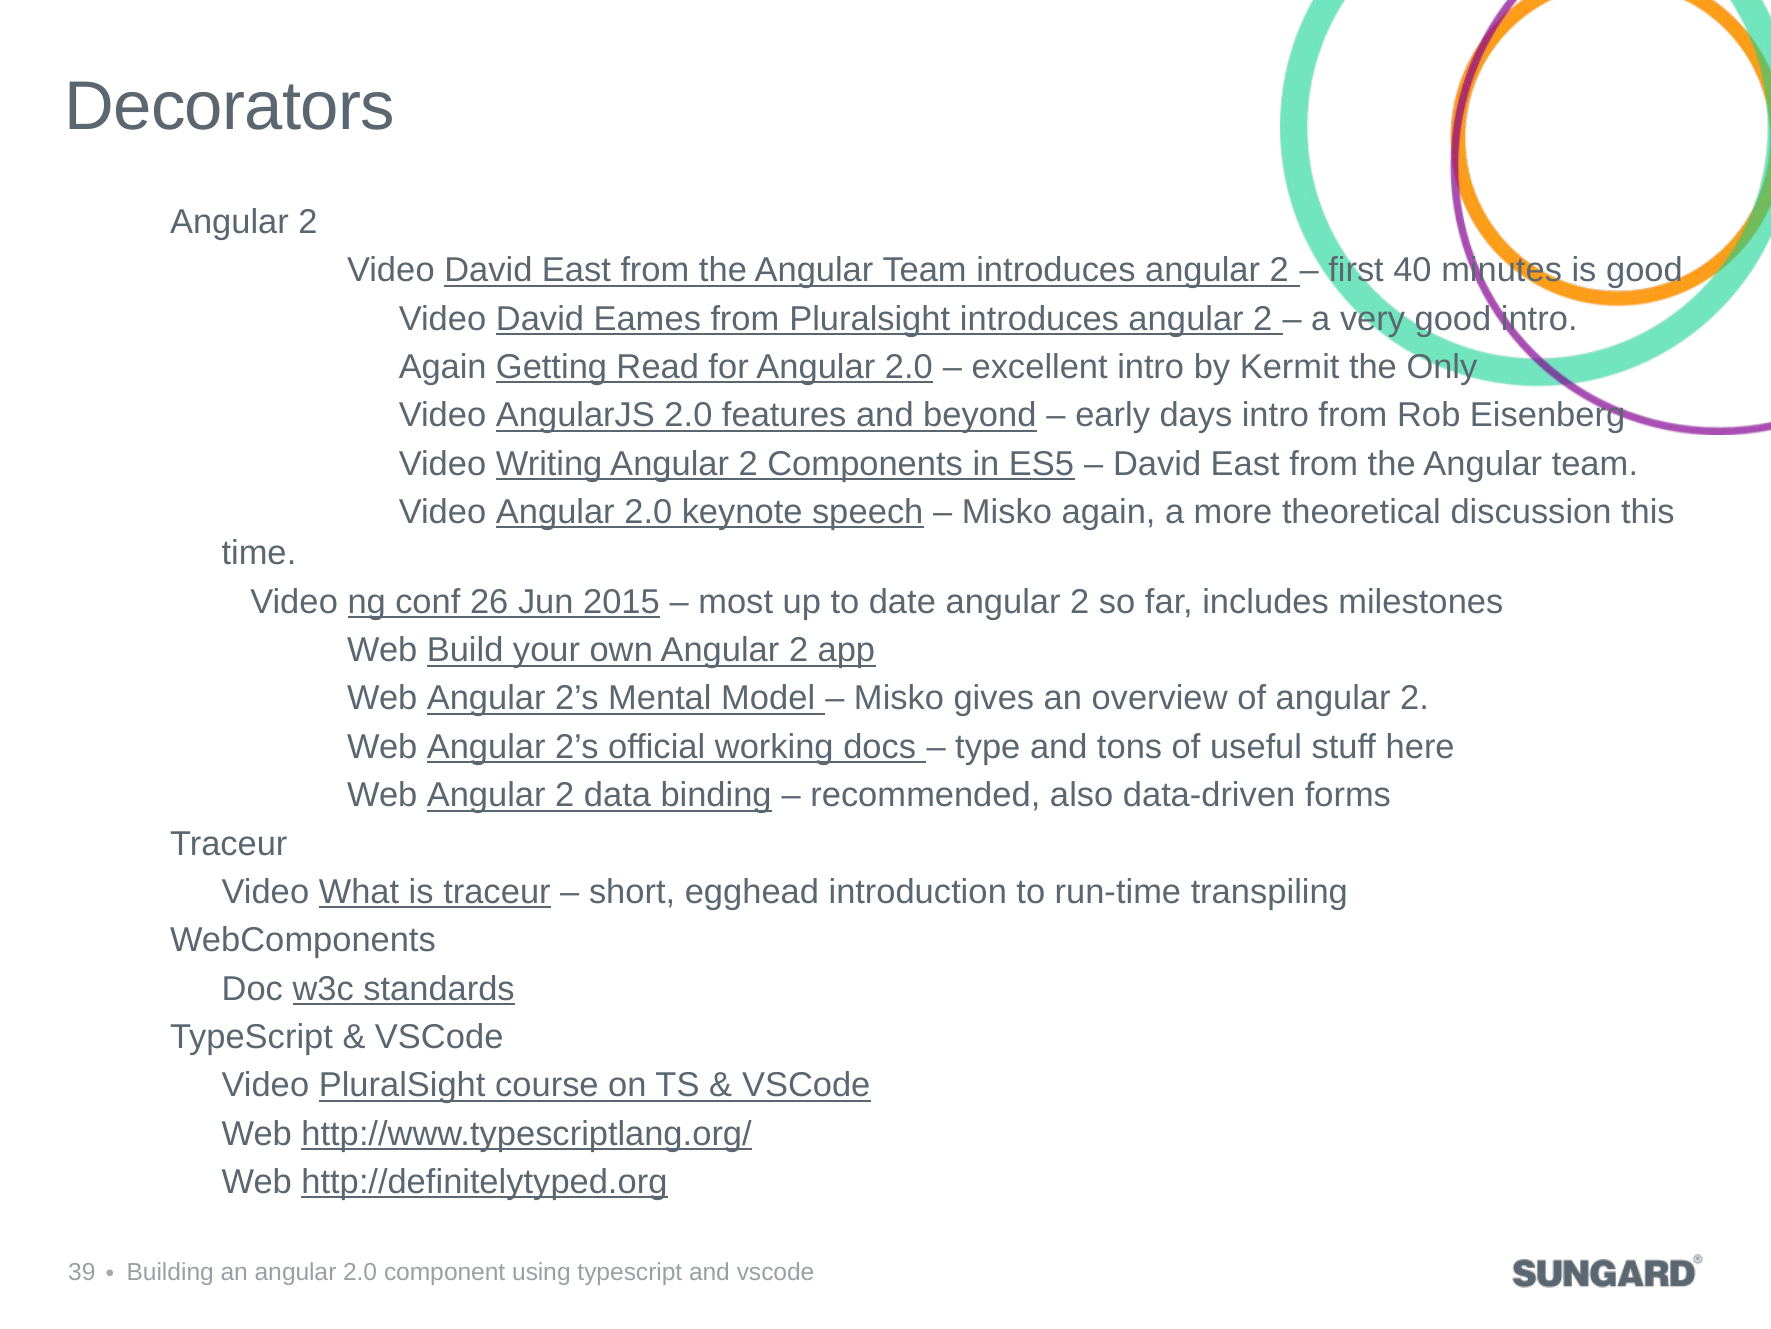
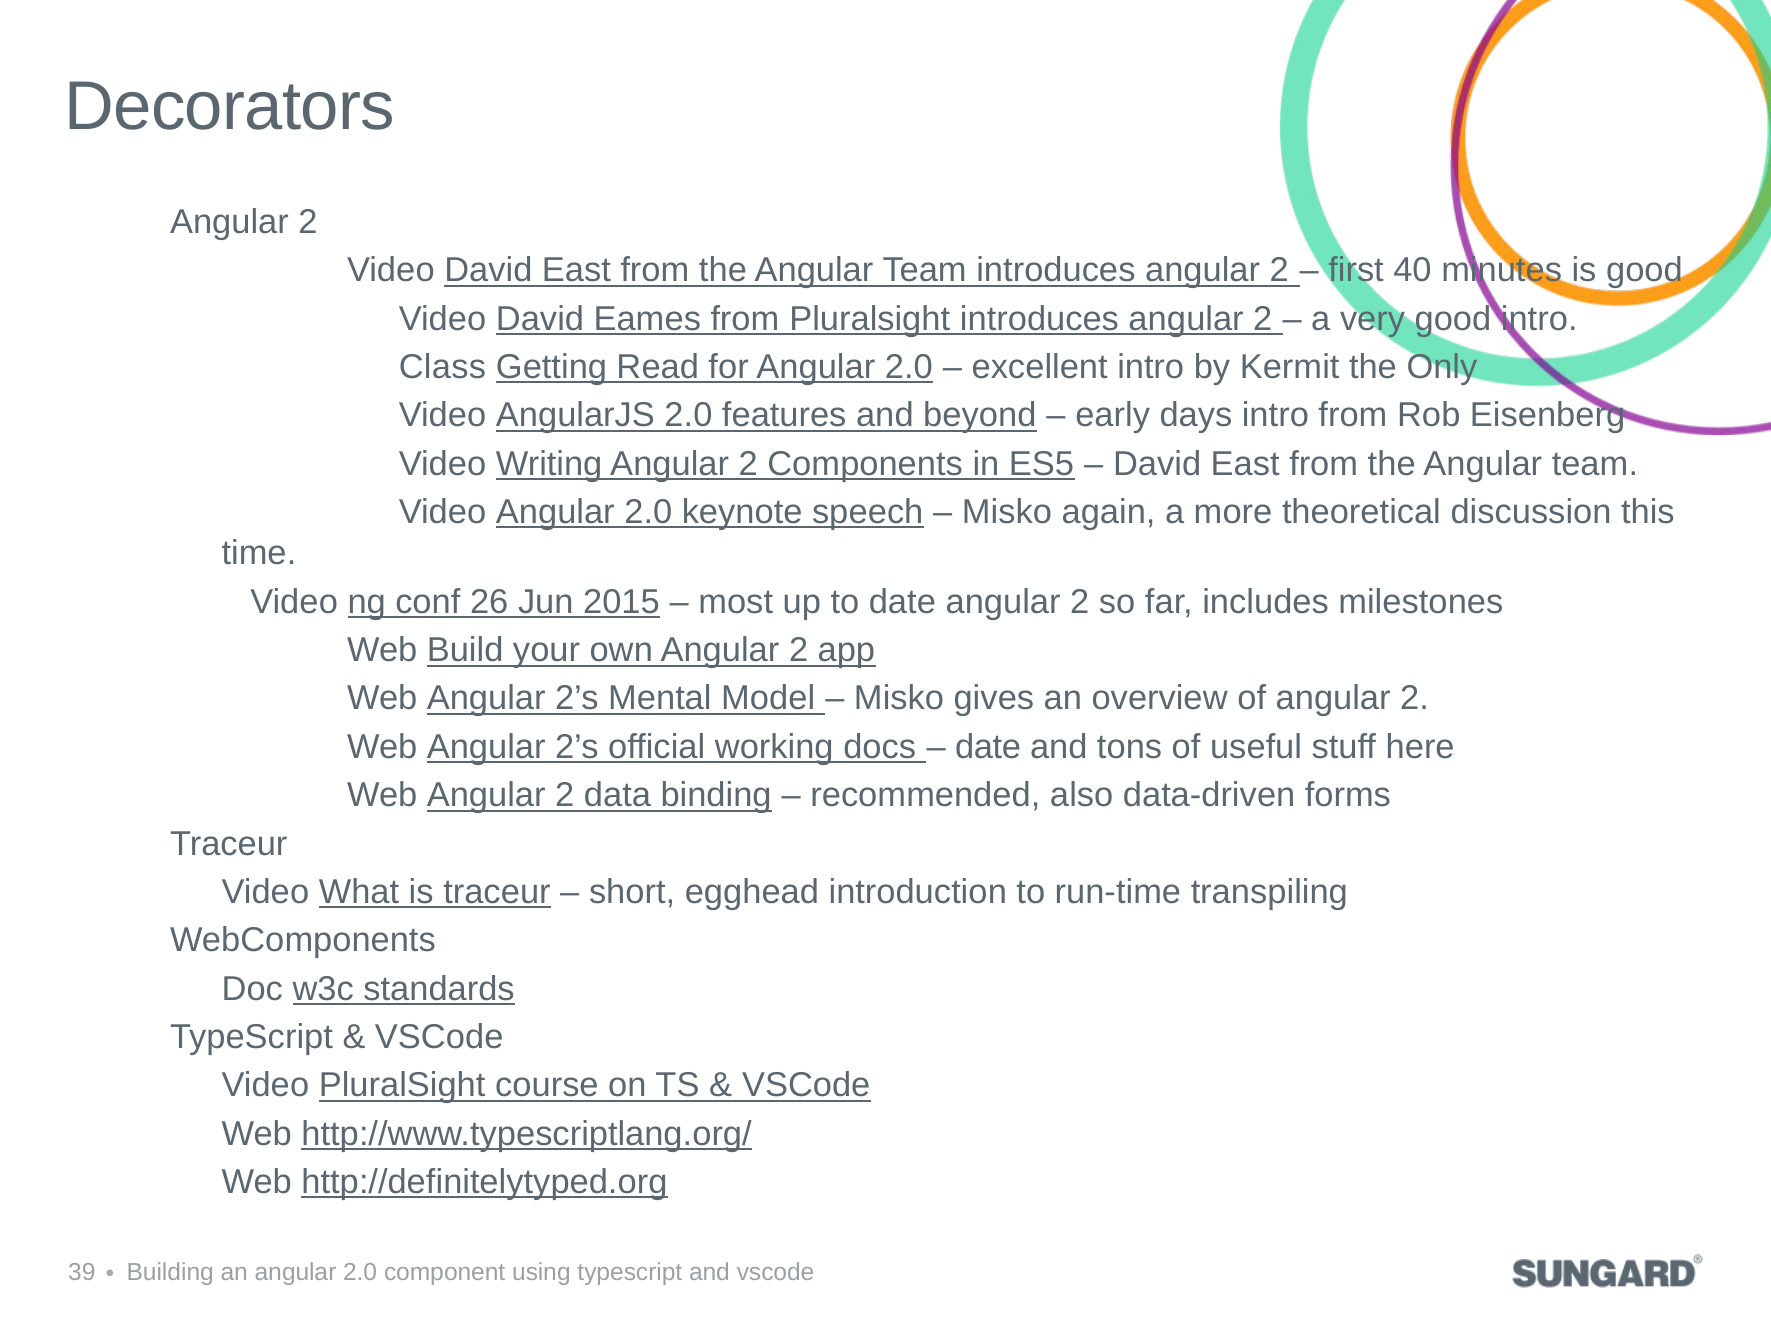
Again at (443, 367): Again -> Class
type at (988, 747): type -> date
